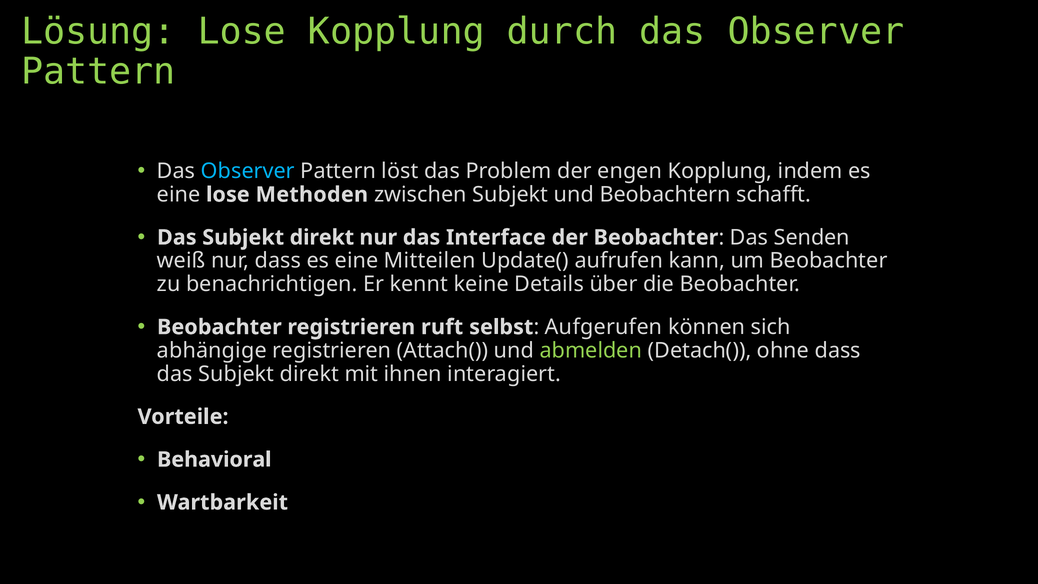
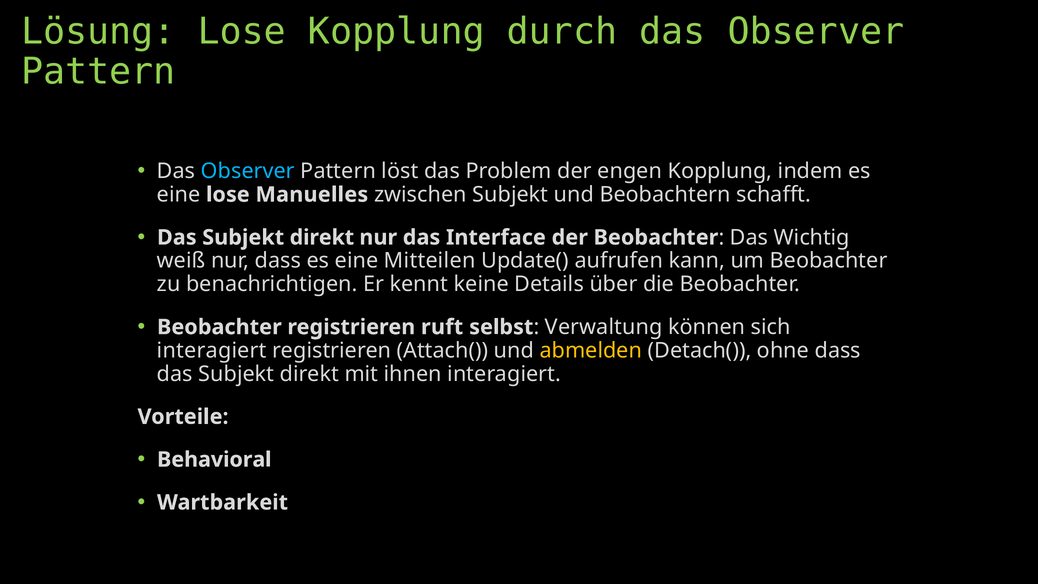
Methoden: Methoden -> Manuelles
Senden: Senden -> Wichtig
Aufgerufen: Aufgerufen -> Verwaltung
abhängige at (212, 350): abhängige -> interagiert
abmelden colour: light green -> yellow
